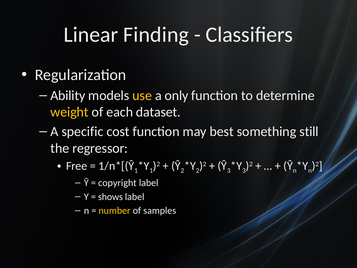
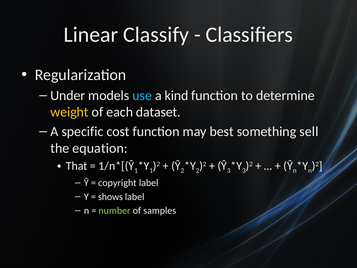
Finding: Finding -> Classify
Ability: Ability -> Under
use colour: yellow -> light blue
only: only -> kind
still: still -> sell
regressor: regressor -> equation
Free: Free -> That
number colour: yellow -> light green
